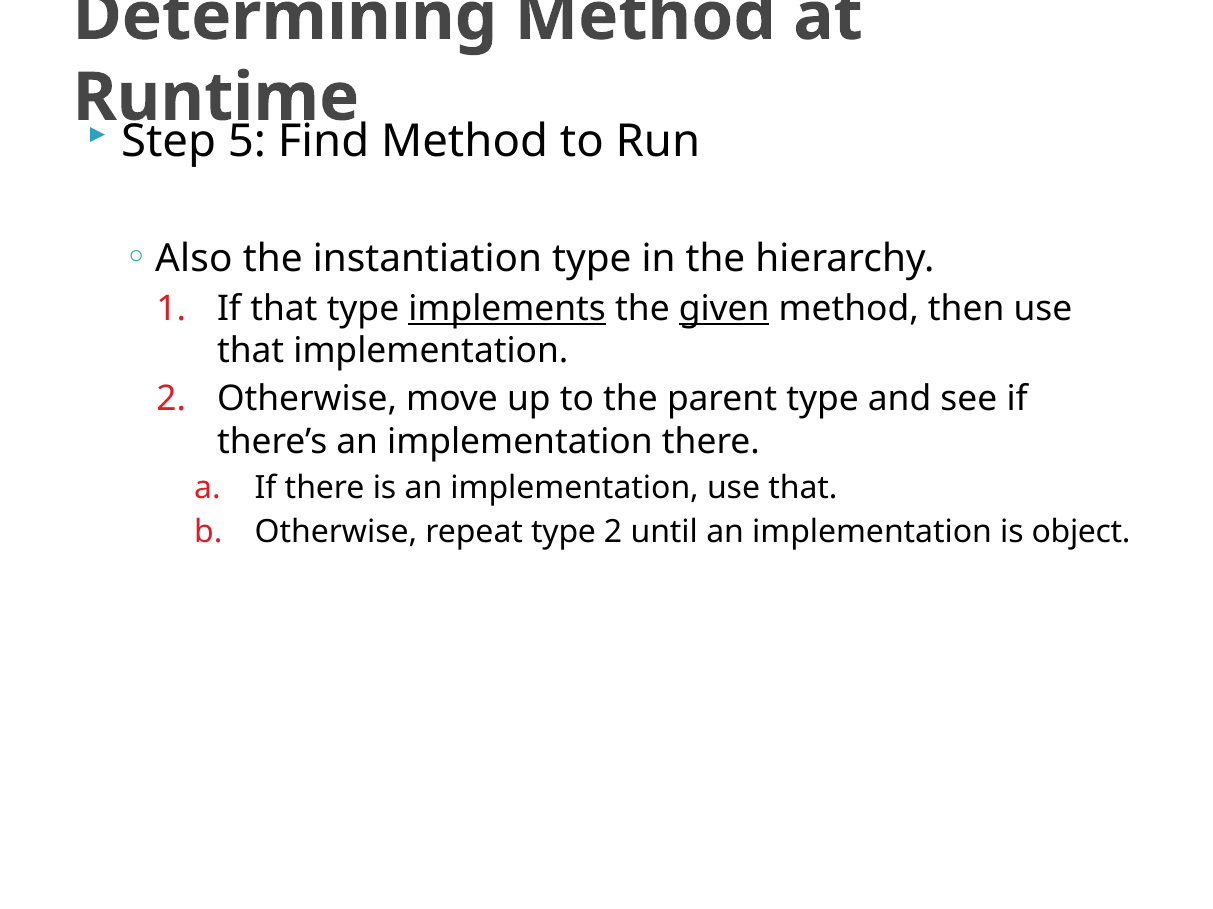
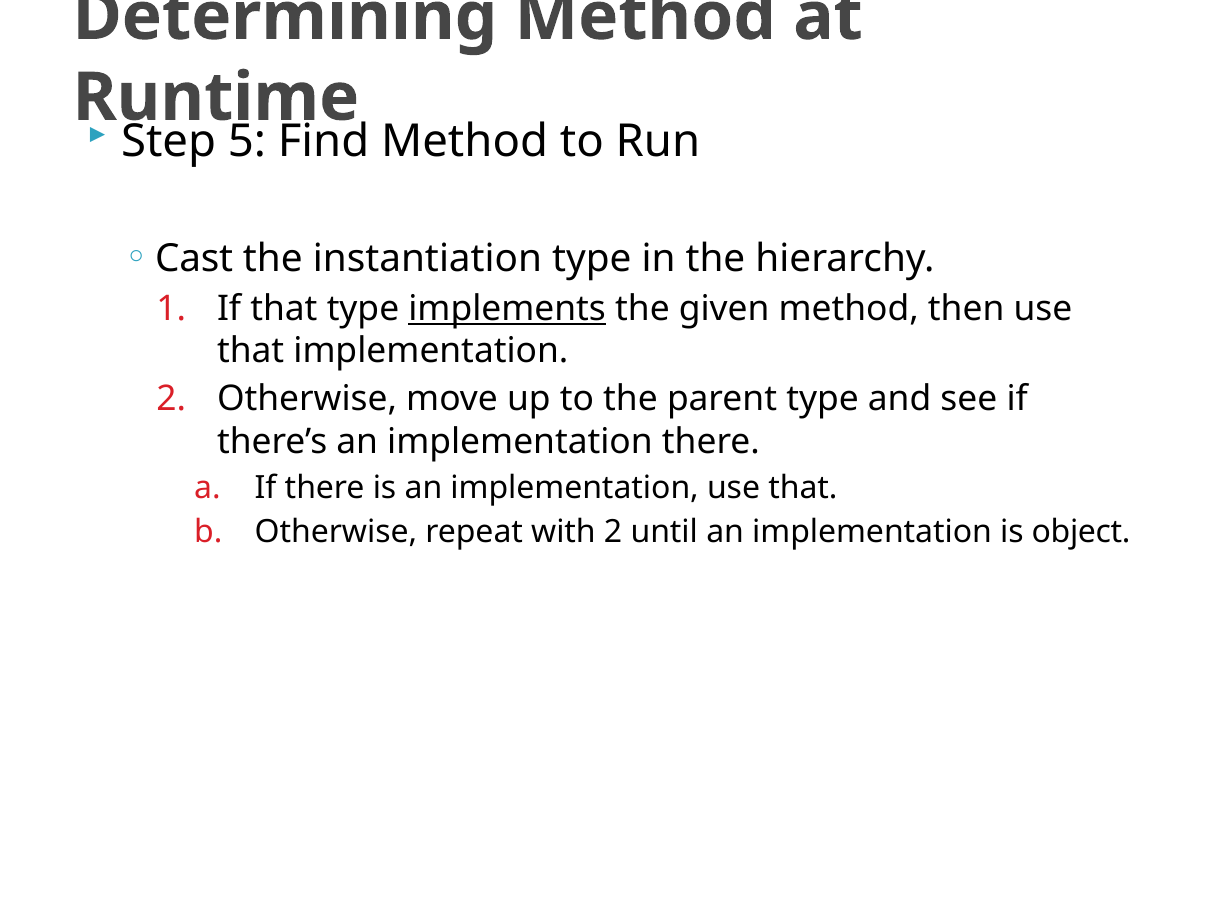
Also: Also -> Cast
given underline: present -> none
repeat type: type -> with
